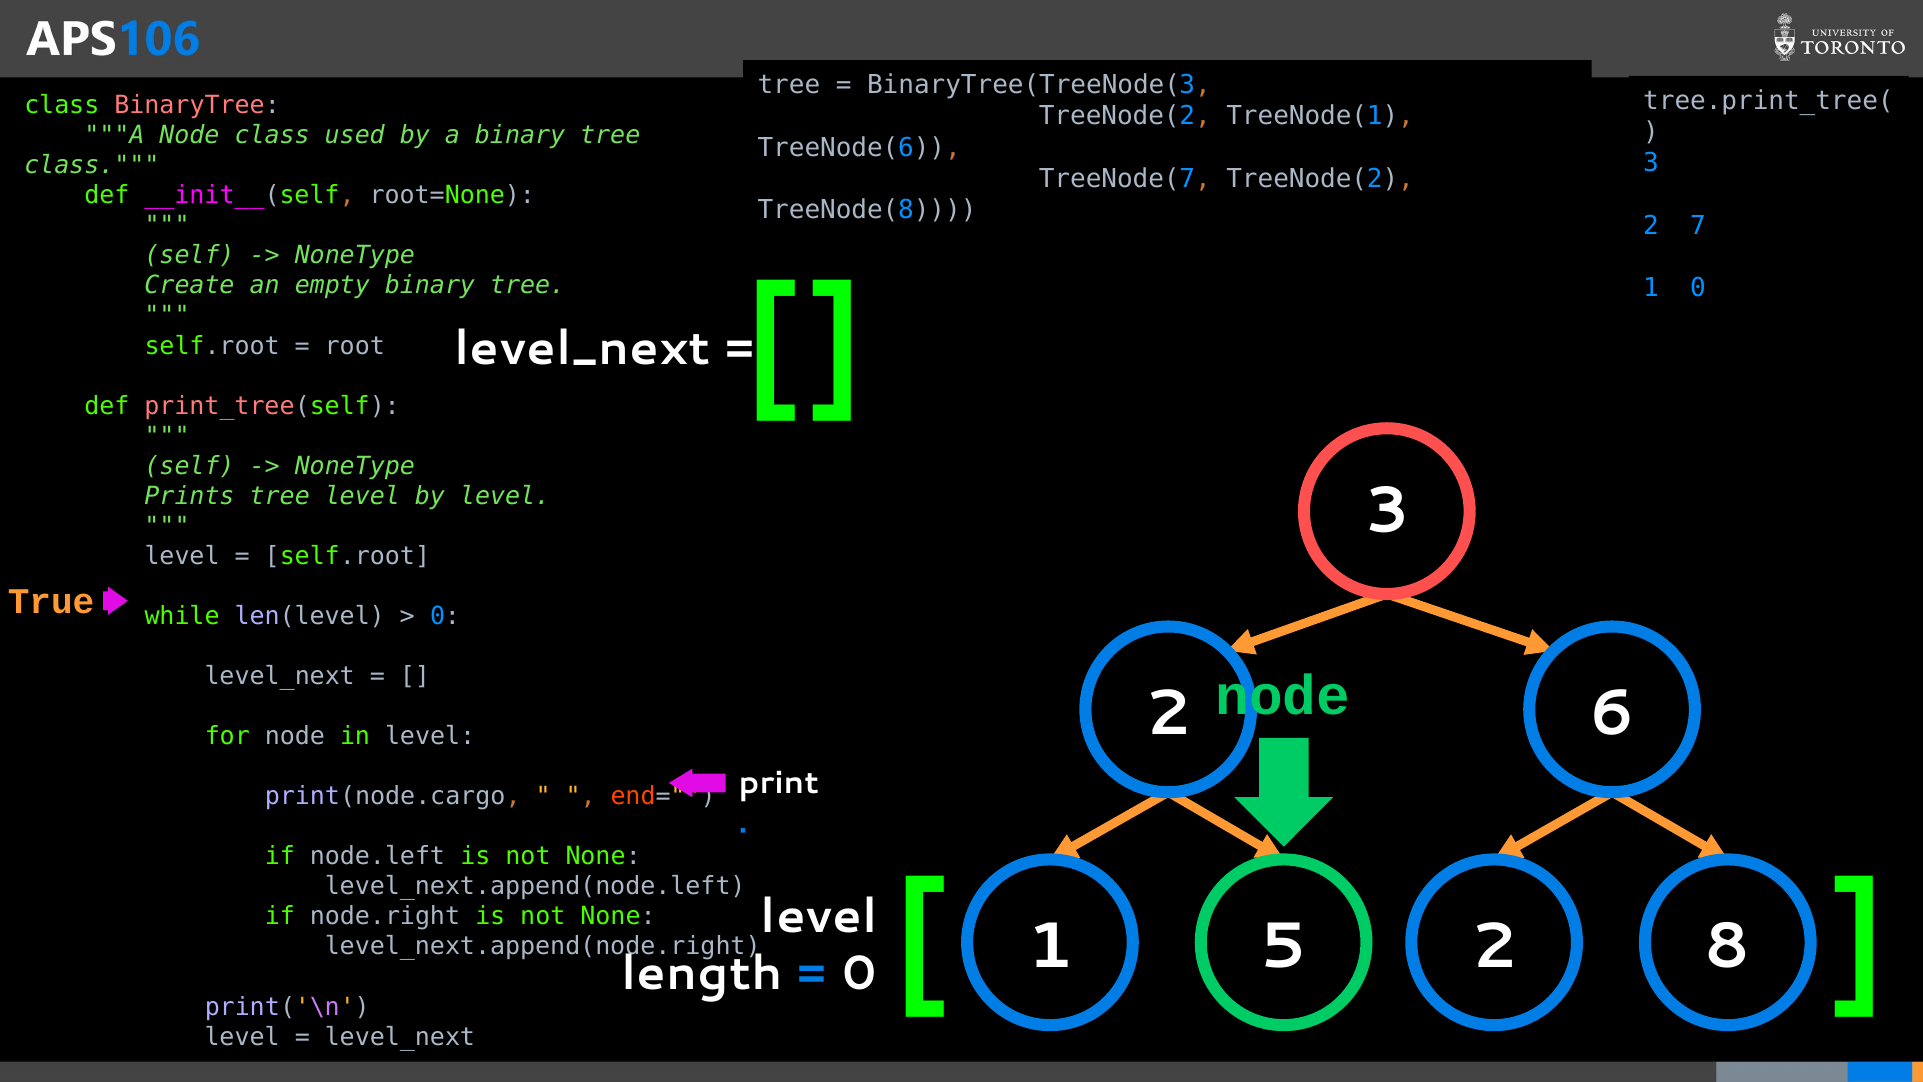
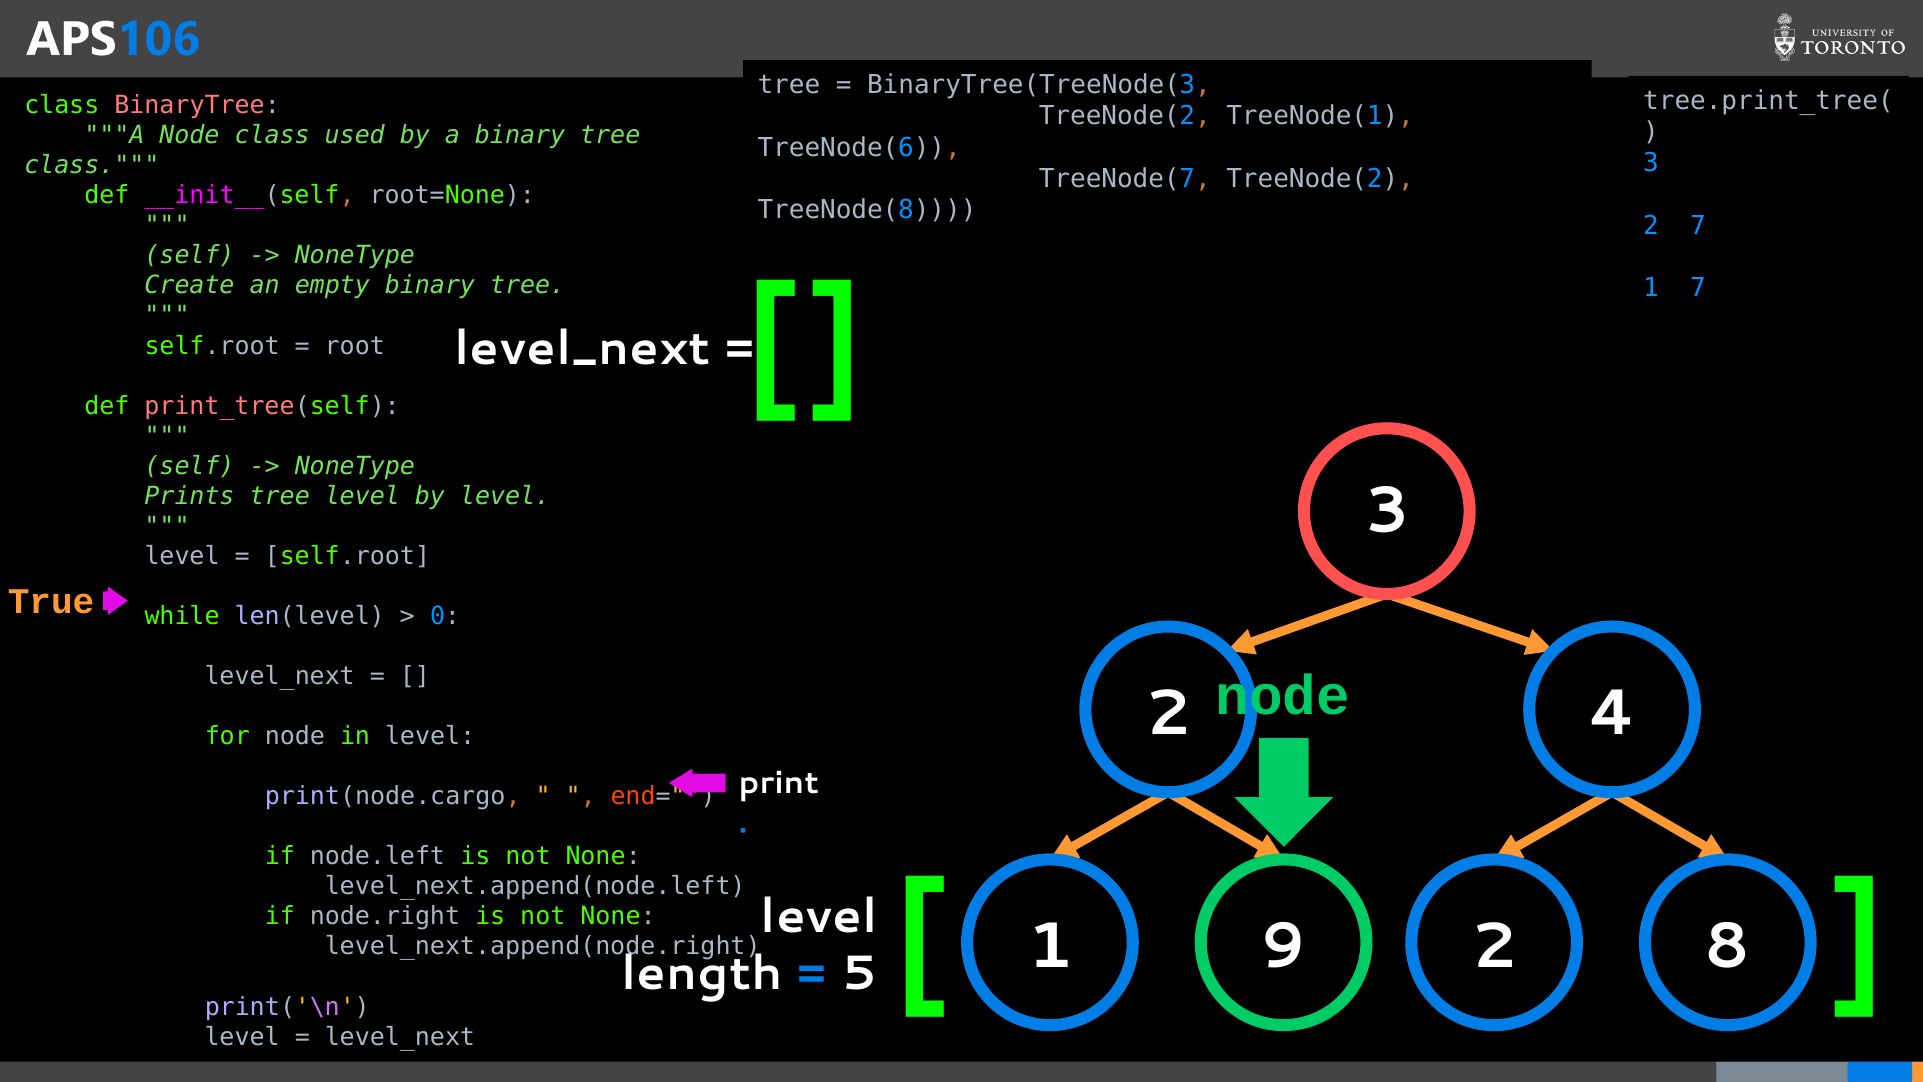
1 0: 0 -> 7
6: 6 -> 4
5: 5 -> 9
0 at (859, 974): 0 -> 5
